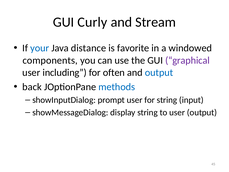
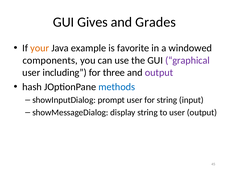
Curly: Curly -> Gives
Stream: Stream -> Grades
your colour: blue -> orange
distance: distance -> example
often: often -> three
output at (159, 72) colour: blue -> purple
back: back -> hash
